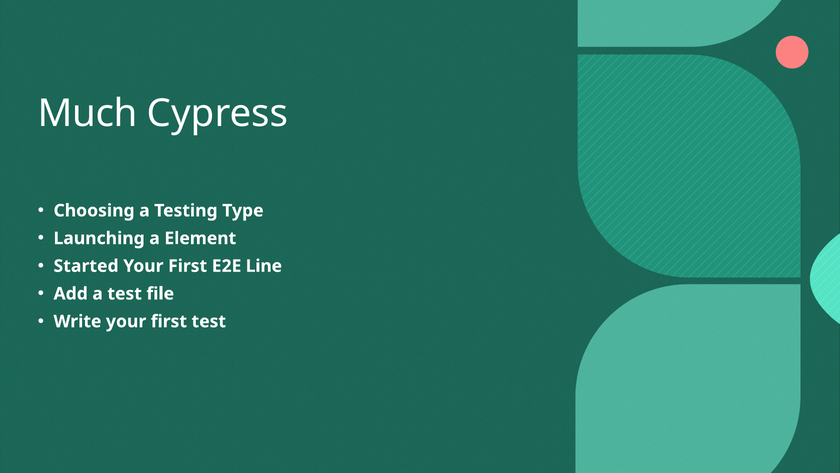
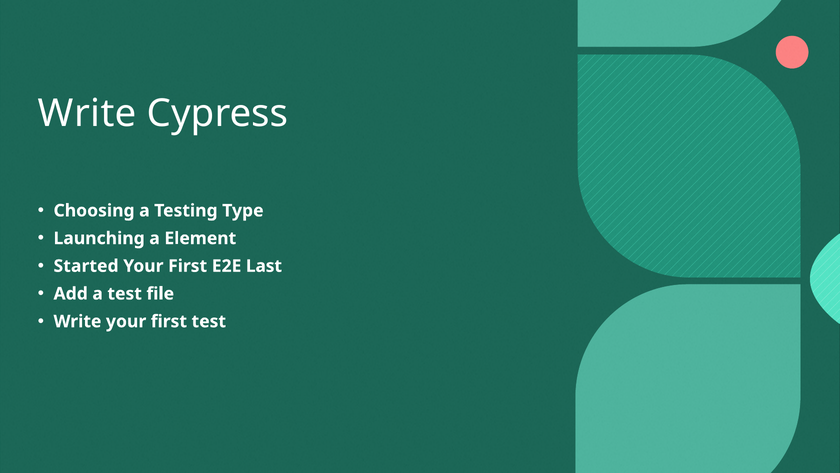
Much at (88, 113): Much -> Write
Line: Line -> Last
